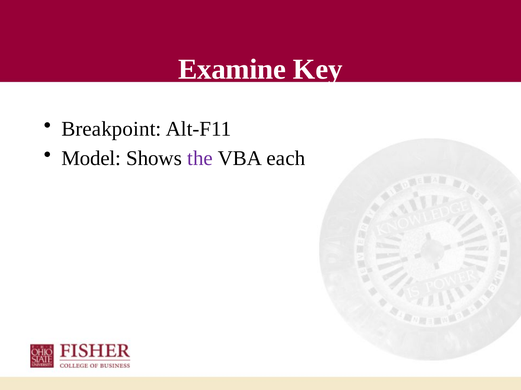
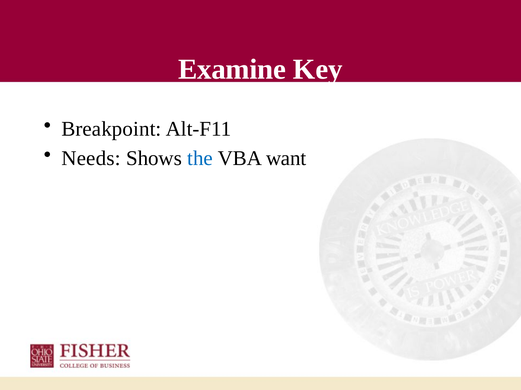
Model: Model -> Needs
the colour: purple -> blue
each: each -> want
